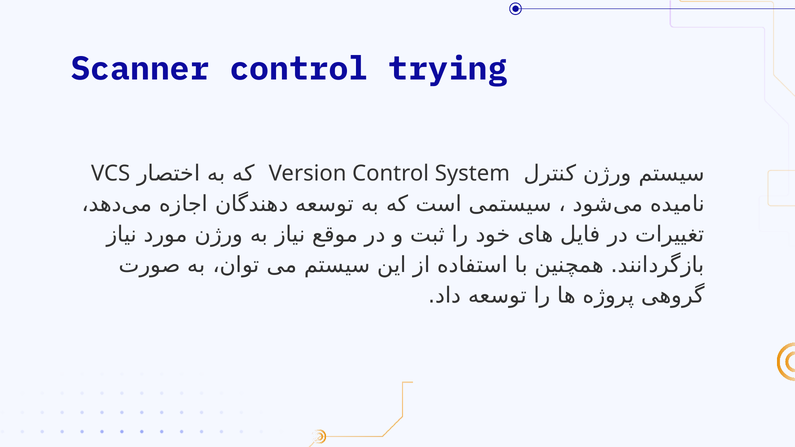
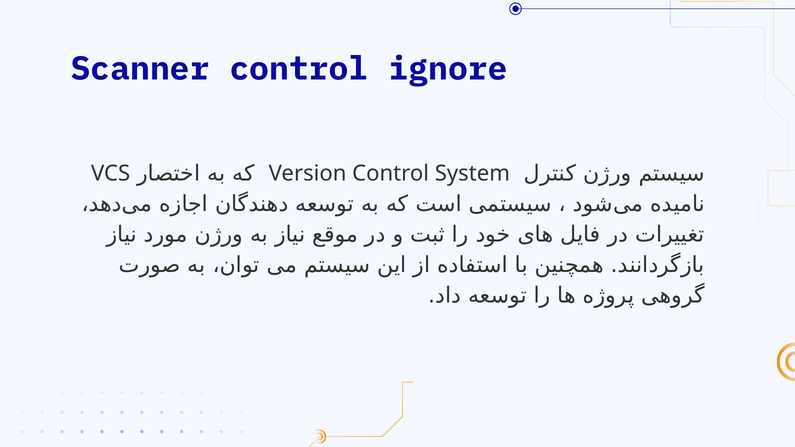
trying: trying -> ignore
